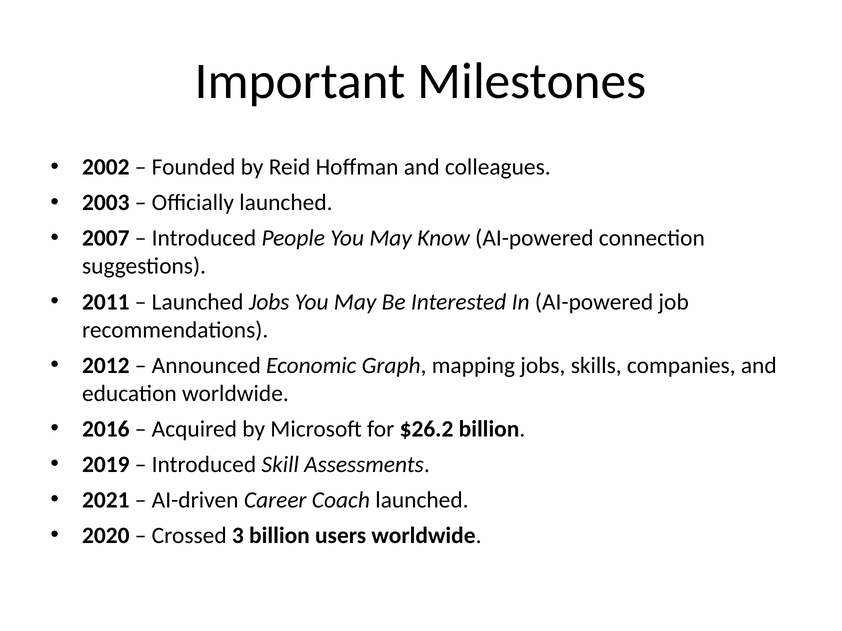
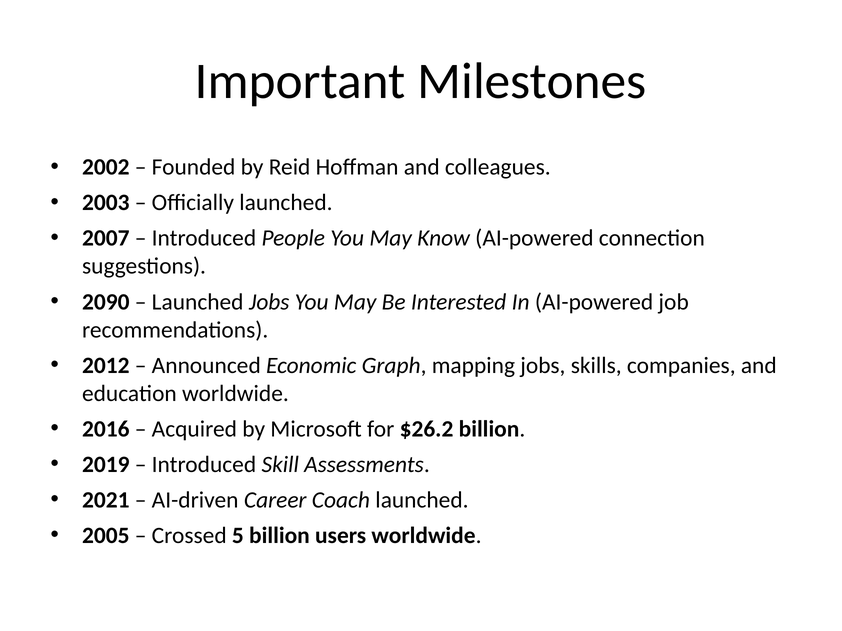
2011: 2011 -> 2090
2020: 2020 -> 2005
3: 3 -> 5
